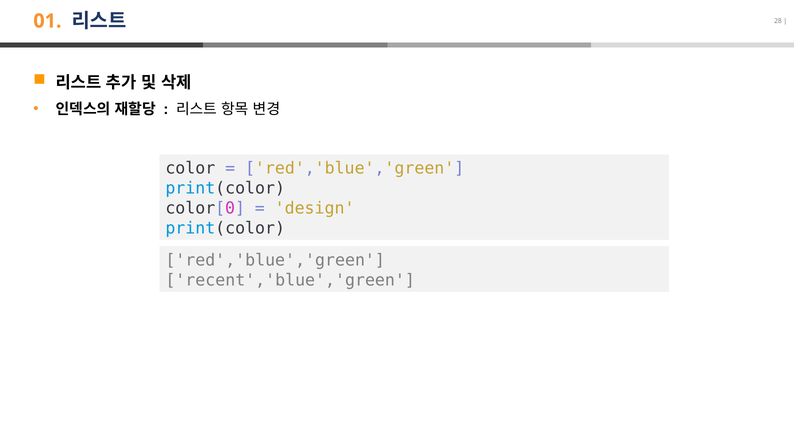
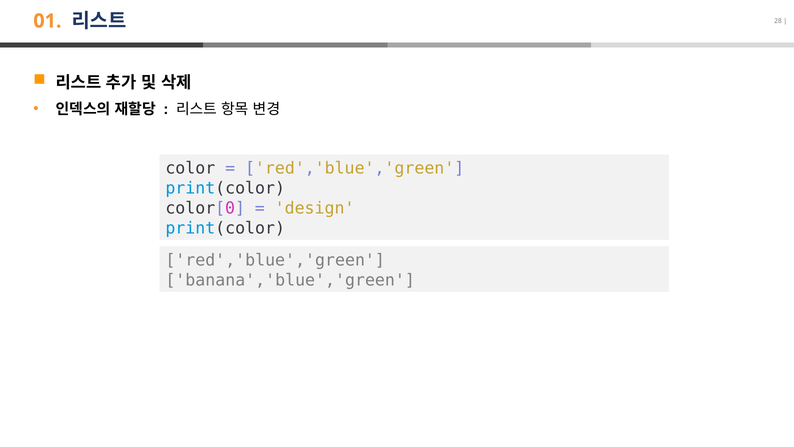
recent','blue','green: recent','blue','green -> banana','blue','green
